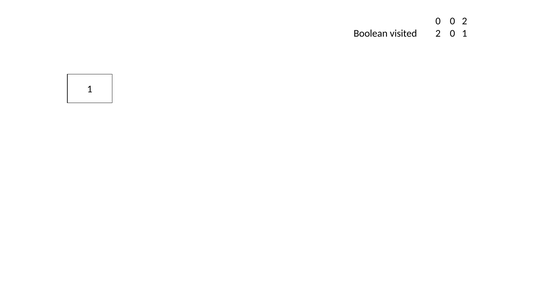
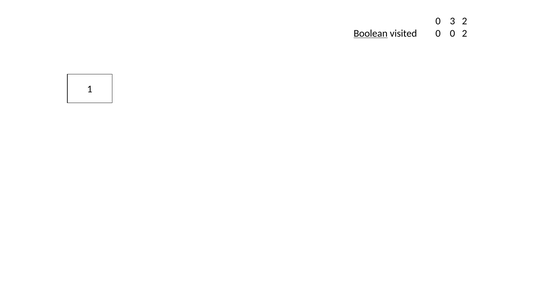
0 0: 0 -> 3
Boolean underline: none -> present
visited 2: 2 -> 0
0 1: 1 -> 2
